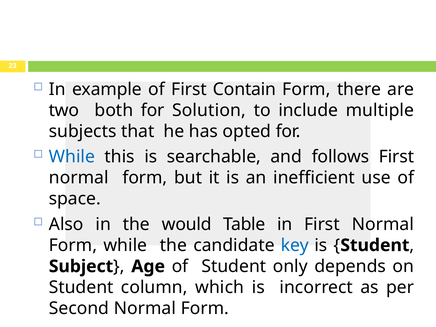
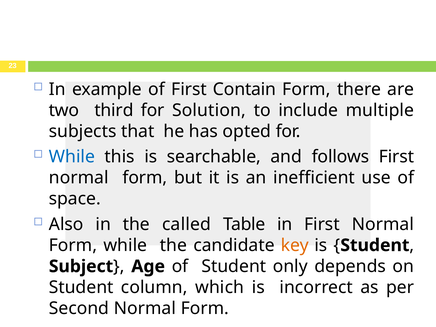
both: both -> third
would: would -> called
key colour: blue -> orange
